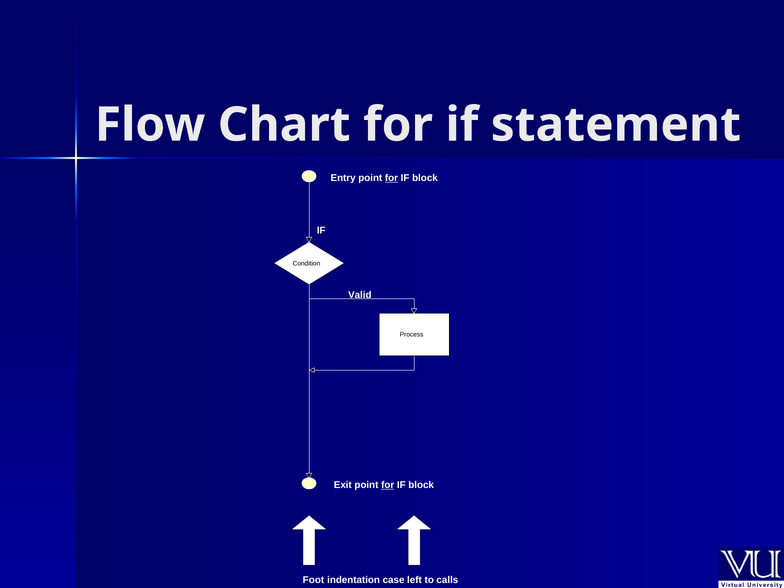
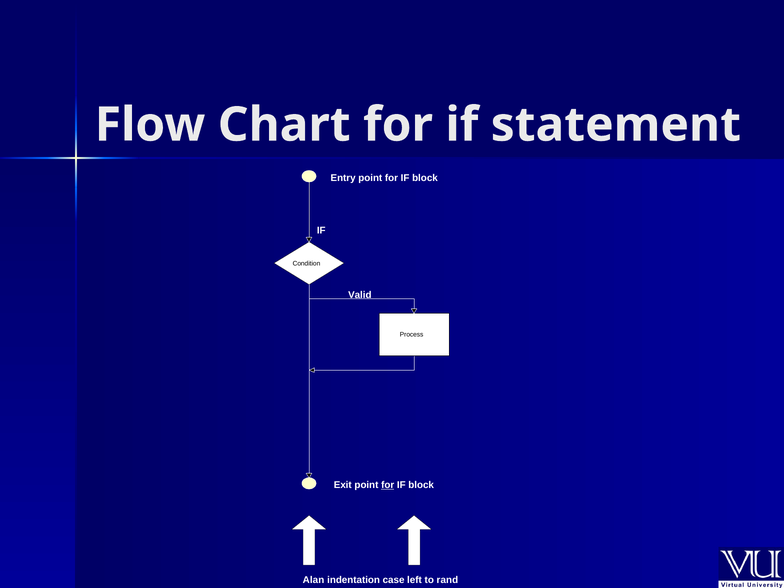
for at (392, 178) underline: present -> none
Foot: Foot -> Alan
calls: calls -> rand
